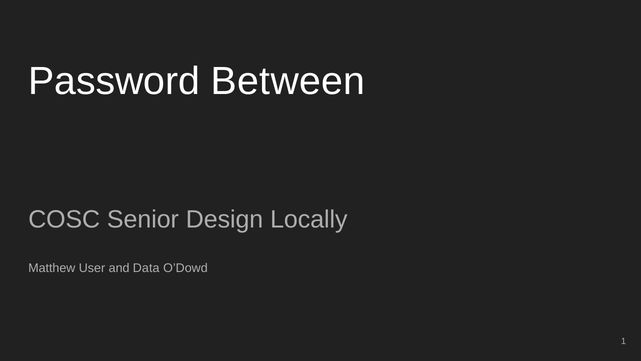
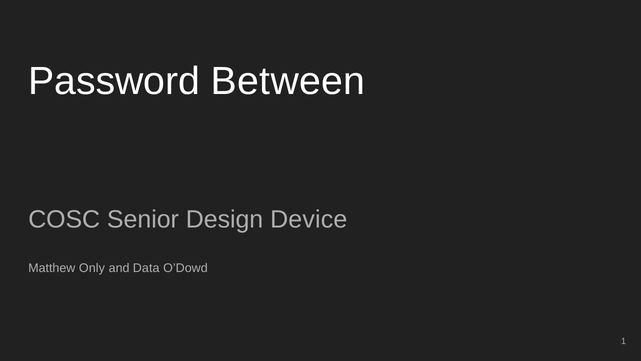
Locally: Locally -> Device
User: User -> Only
